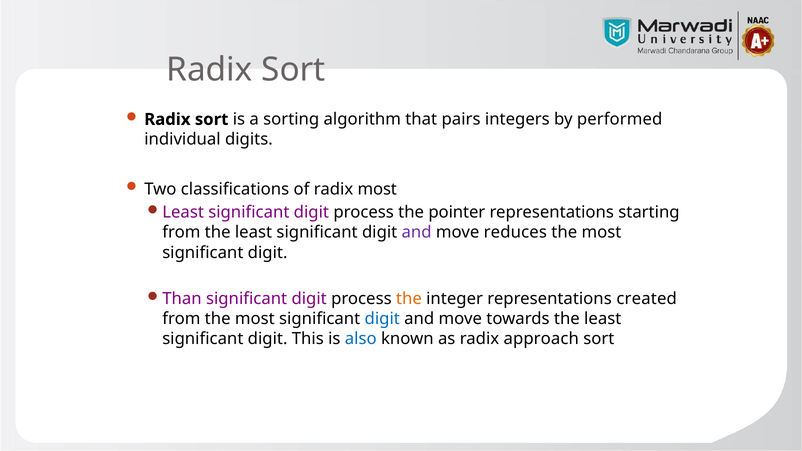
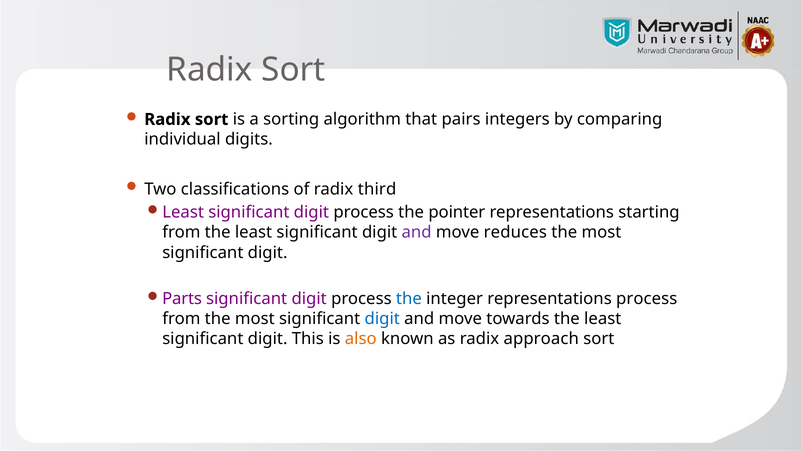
performed: performed -> comparing
radix most: most -> third
Than: Than -> Parts
the at (409, 299) colour: orange -> blue
representations created: created -> process
also colour: blue -> orange
